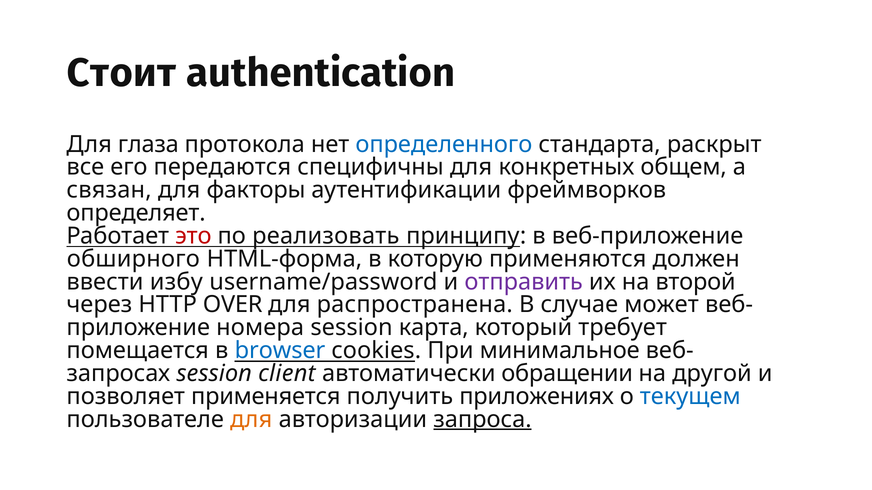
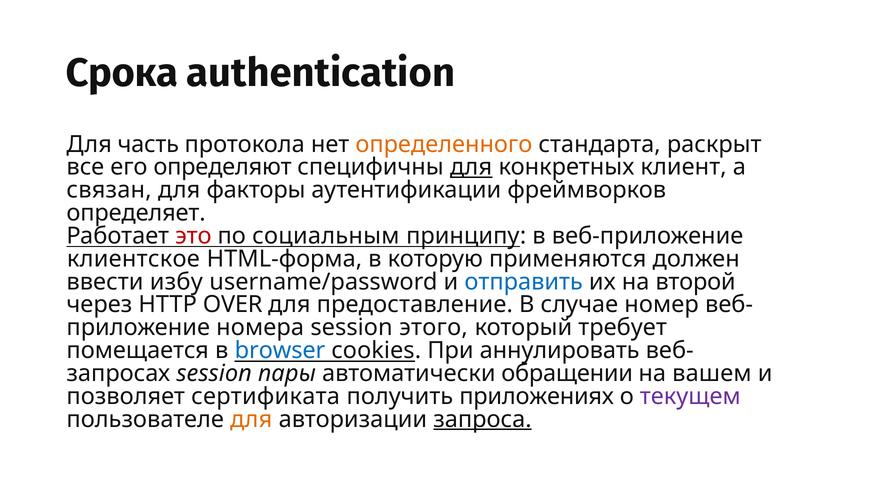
Стоит: Стоит -> Срока
глаза: глаза -> часть
определенного colour: blue -> orange
передаются: передаются -> определяют
для at (471, 167) underline: none -> present
общем: общем -> клиент
реализовать: реализовать -> социальным
обширного: обширного -> клиентское
отправить colour: purple -> blue
распространена: распространена -> предоставление
может: может -> номер
карта: карта -> этого
минимальное: минимальное -> аннулировать
client: client -> пары
другой: другой -> вашем
применяется: применяется -> сертификата
текущем colour: blue -> purple
